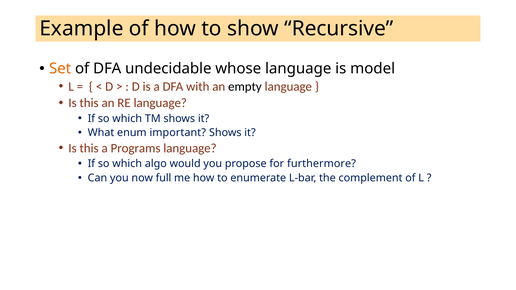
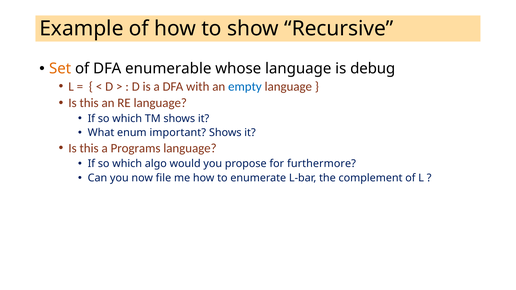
undecidable: undecidable -> enumerable
model: model -> debug
empty colour: black -> blue
full: full -> file
